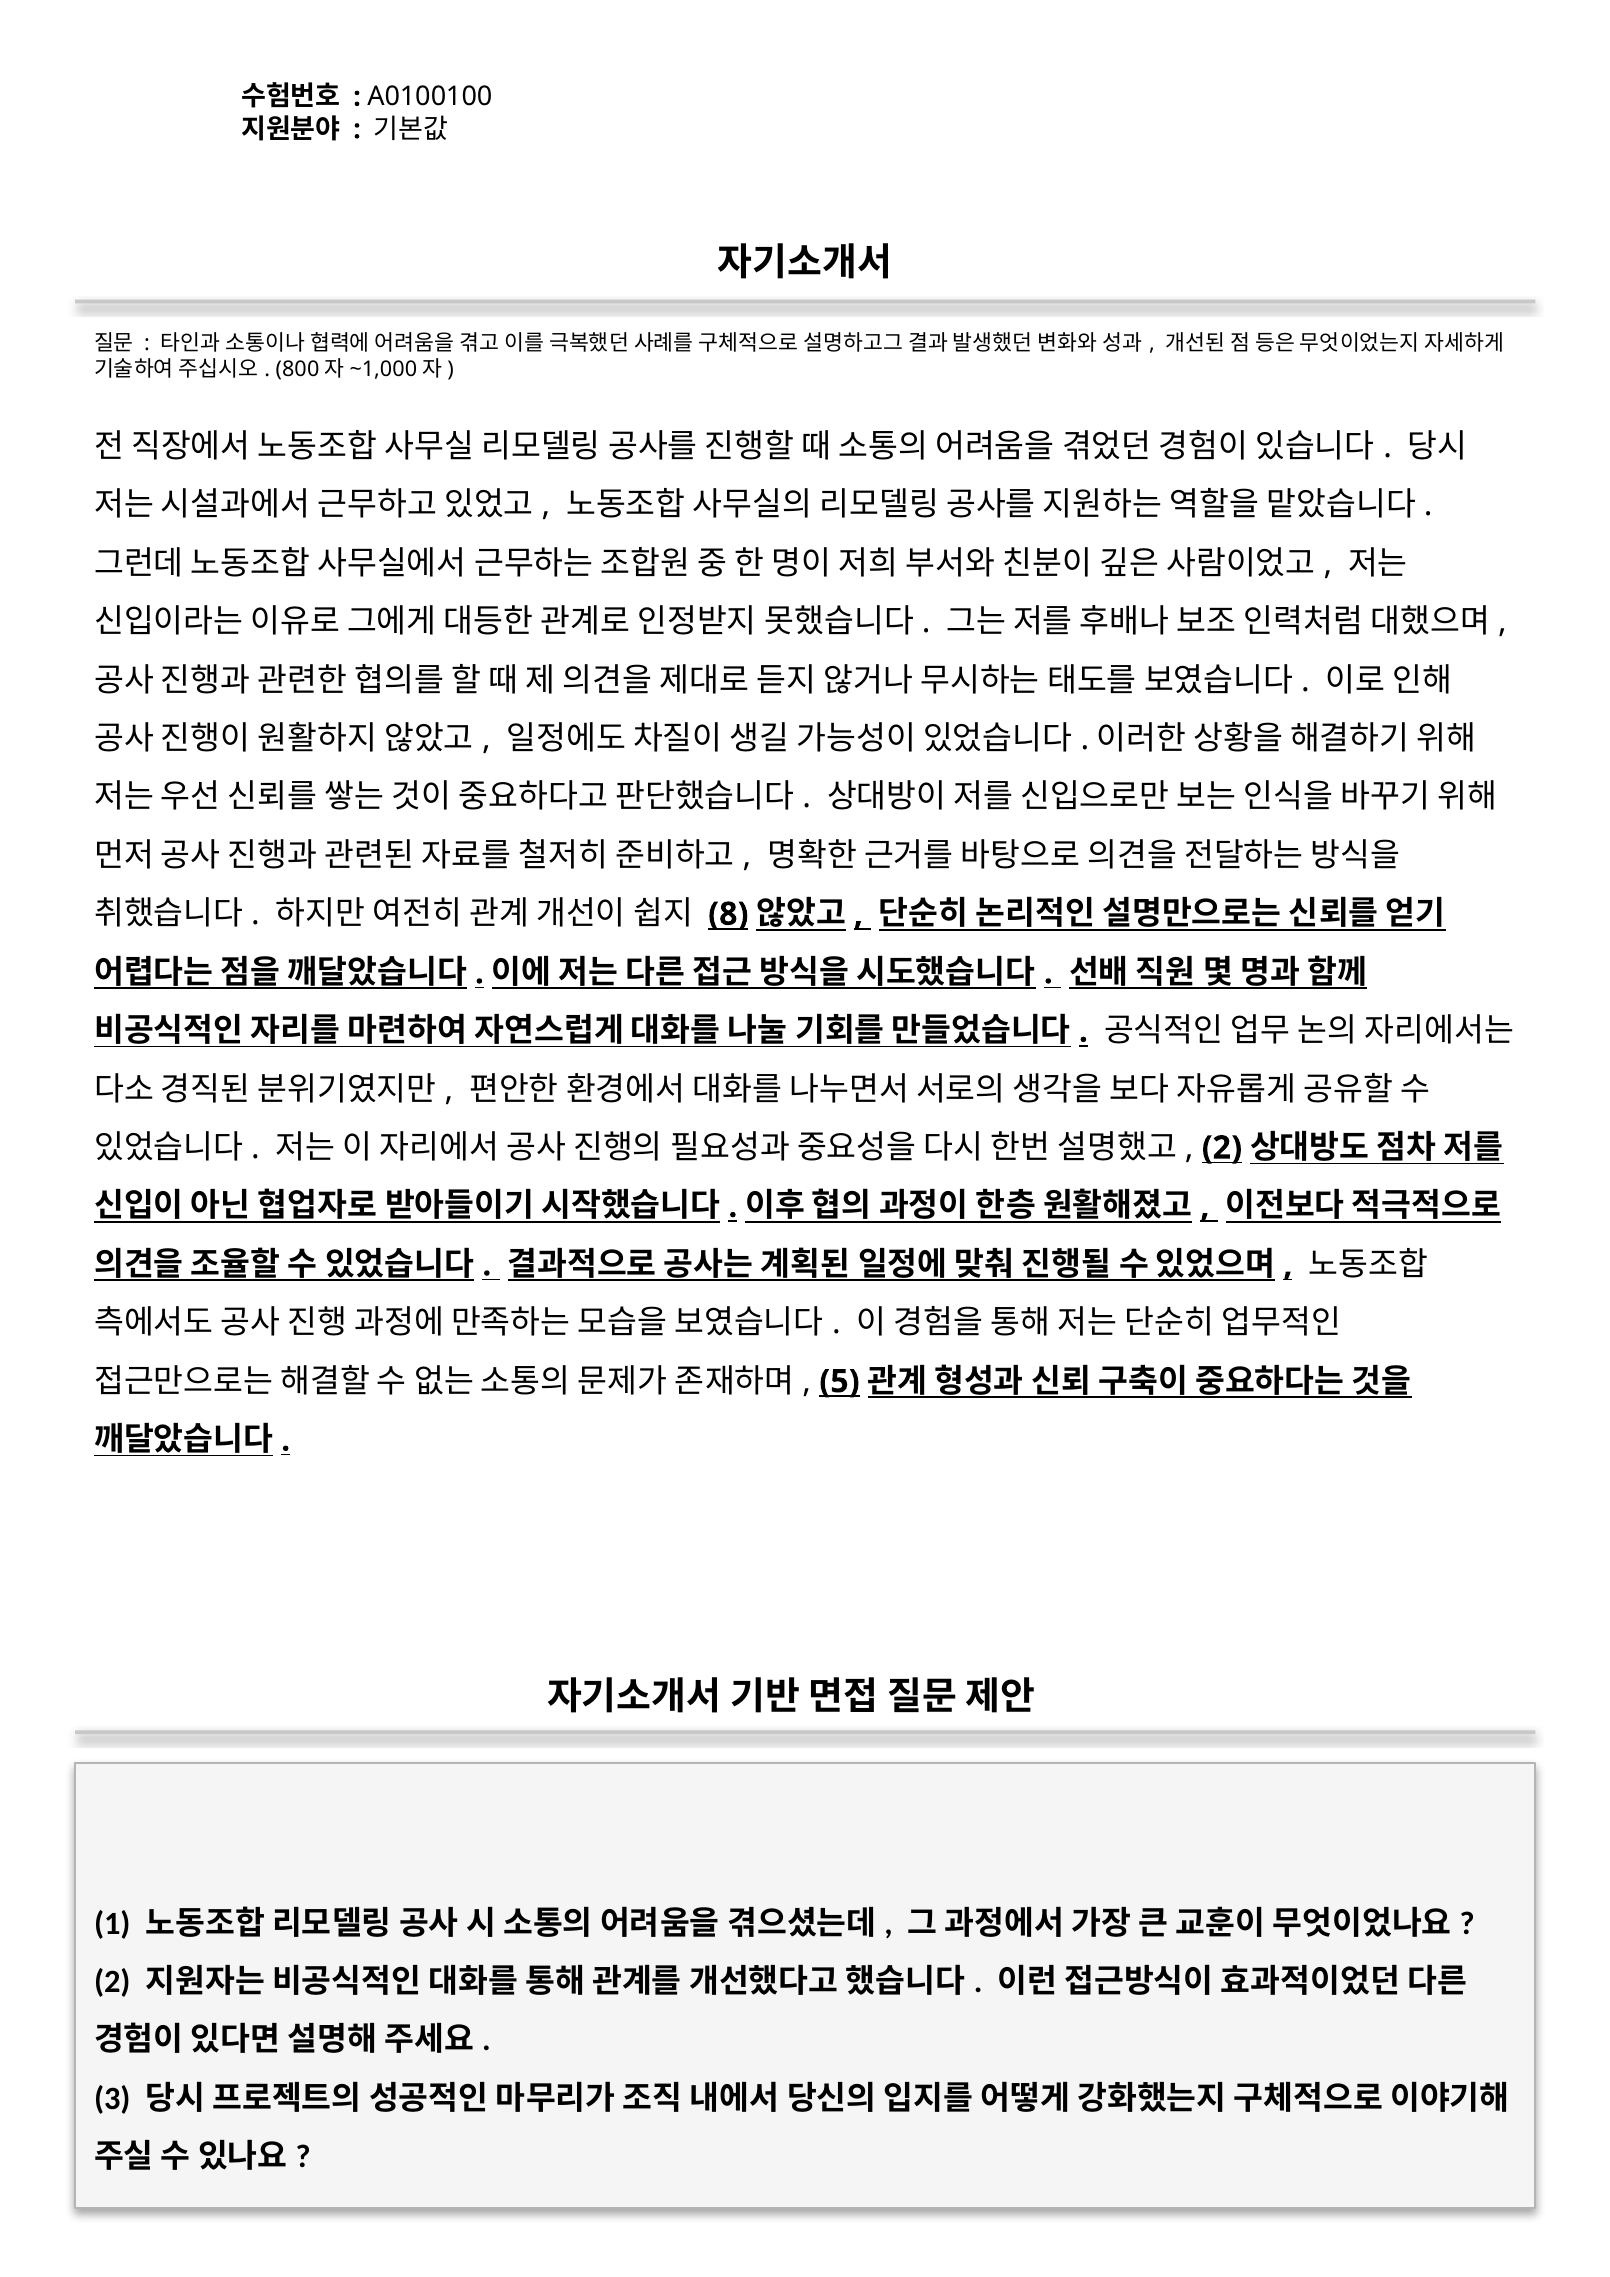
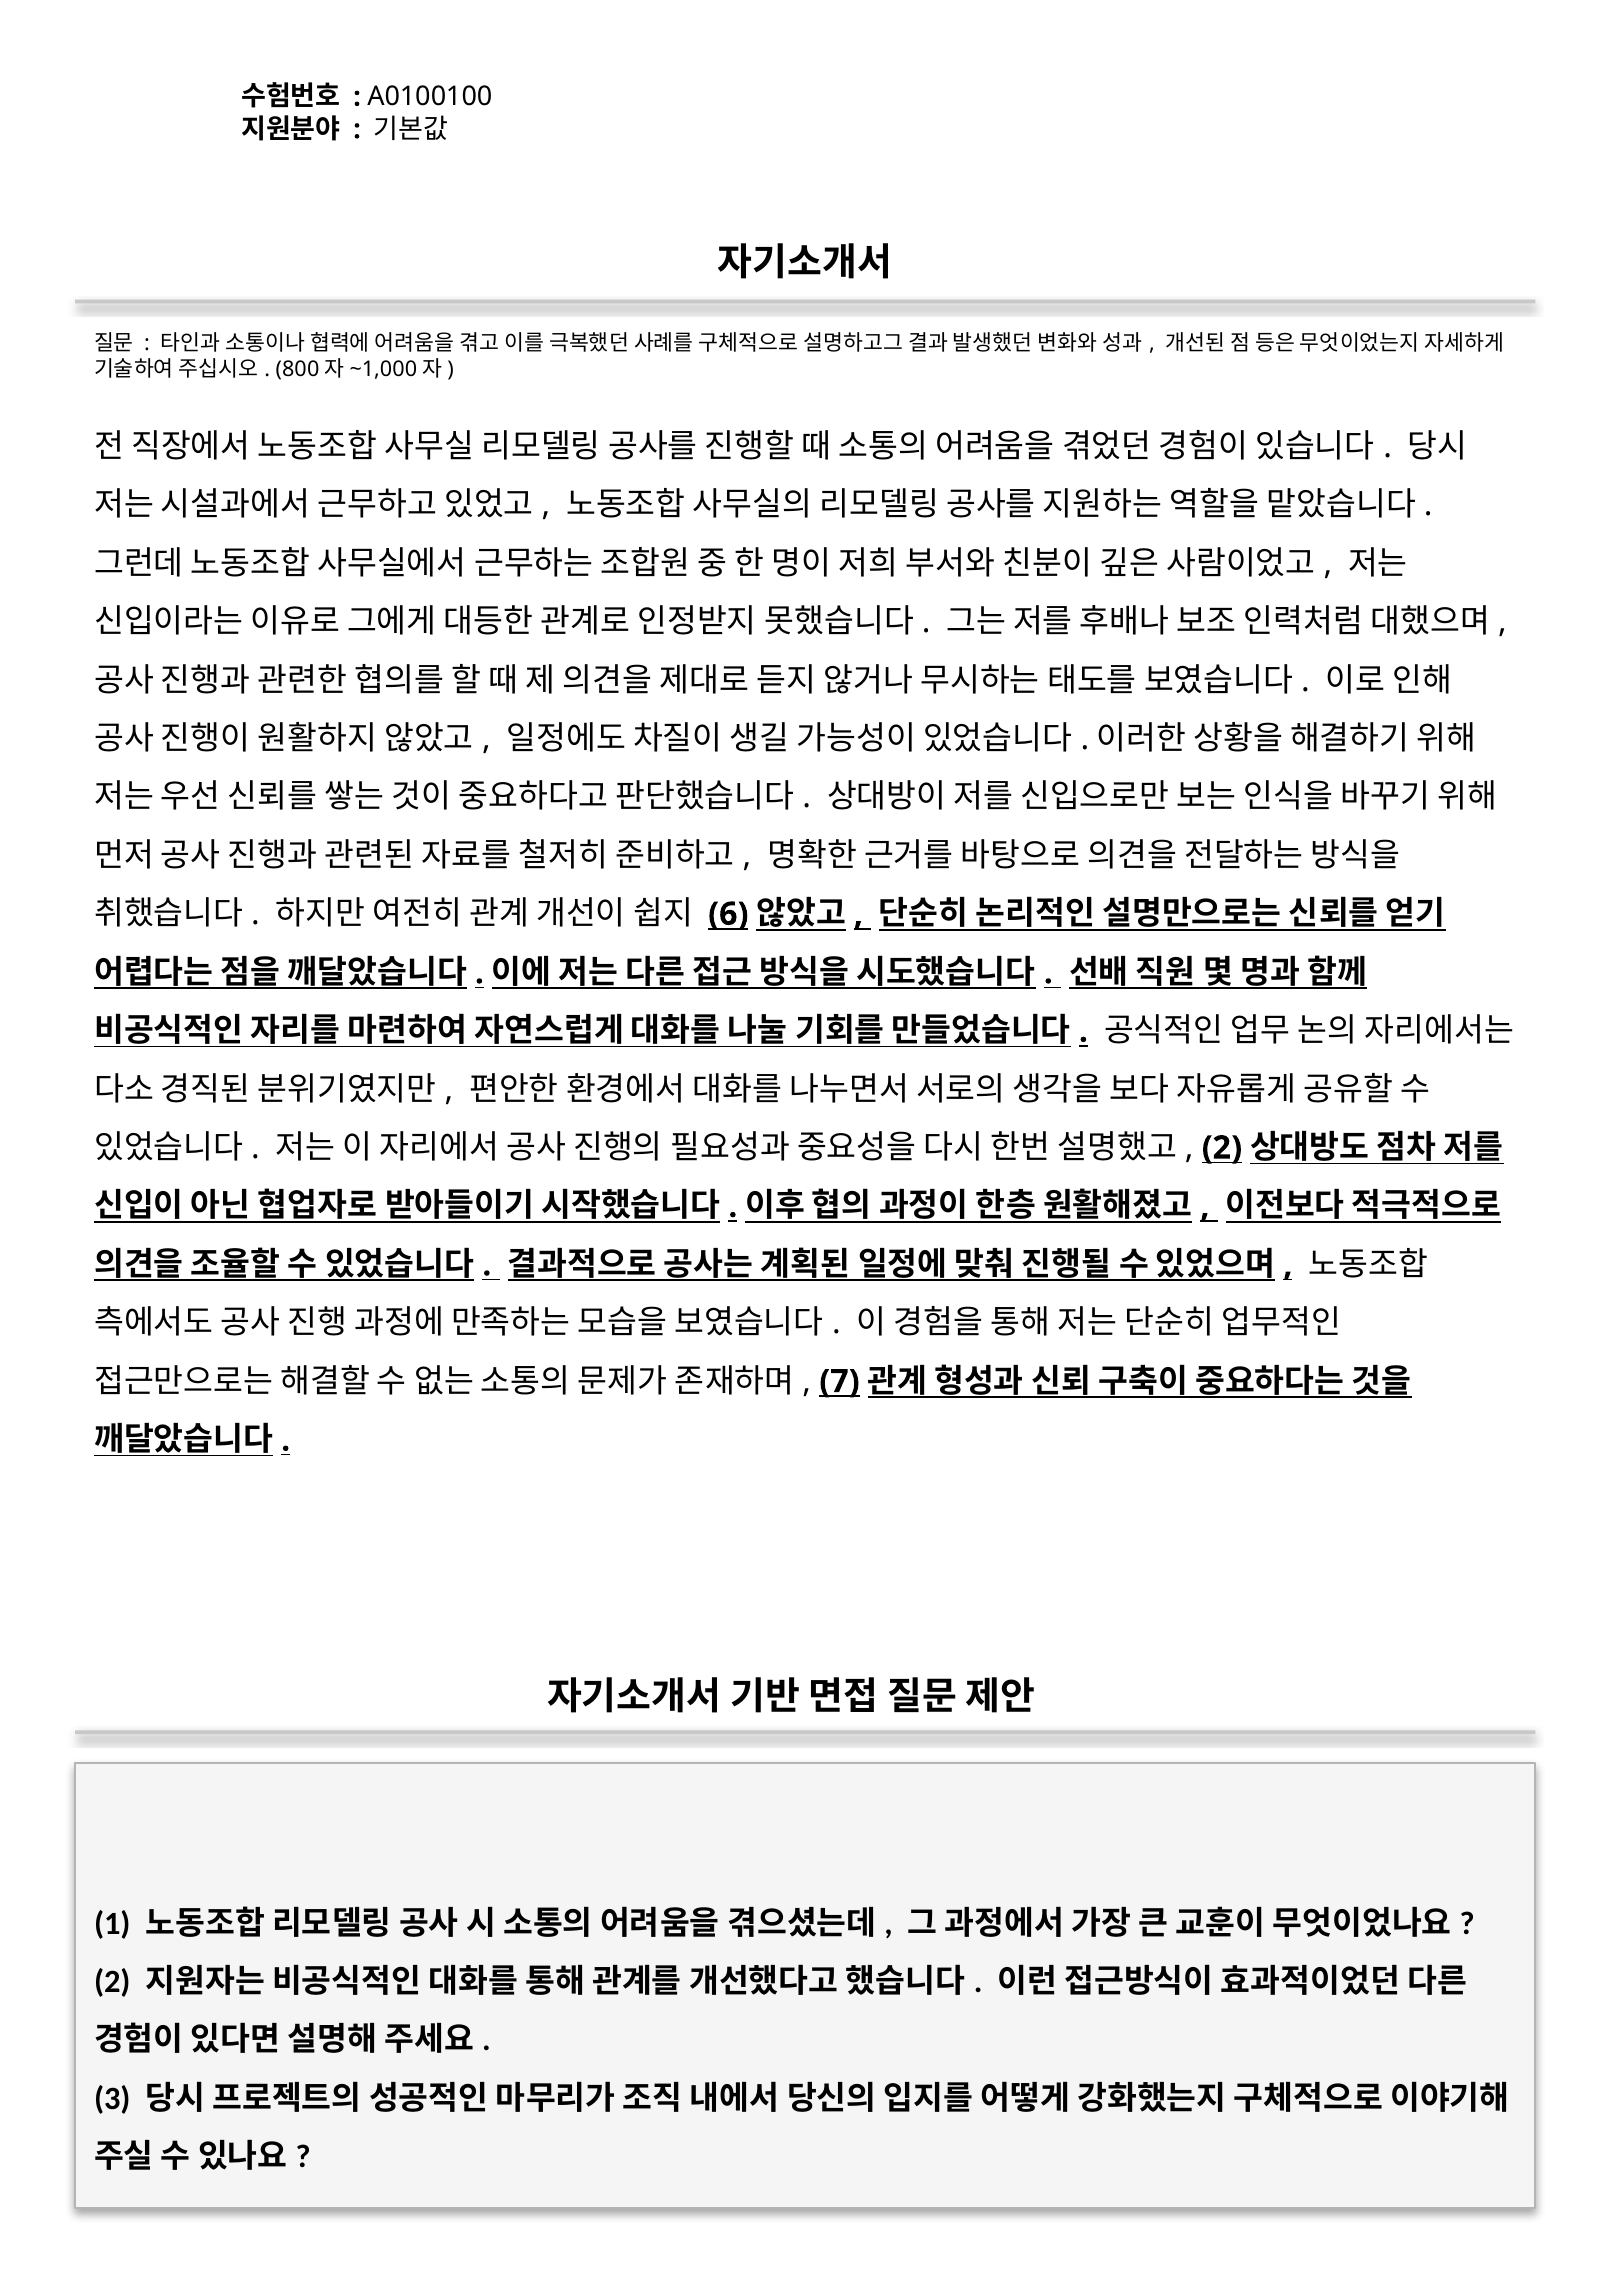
8: 8 -> 6
5: 5 -> 7
